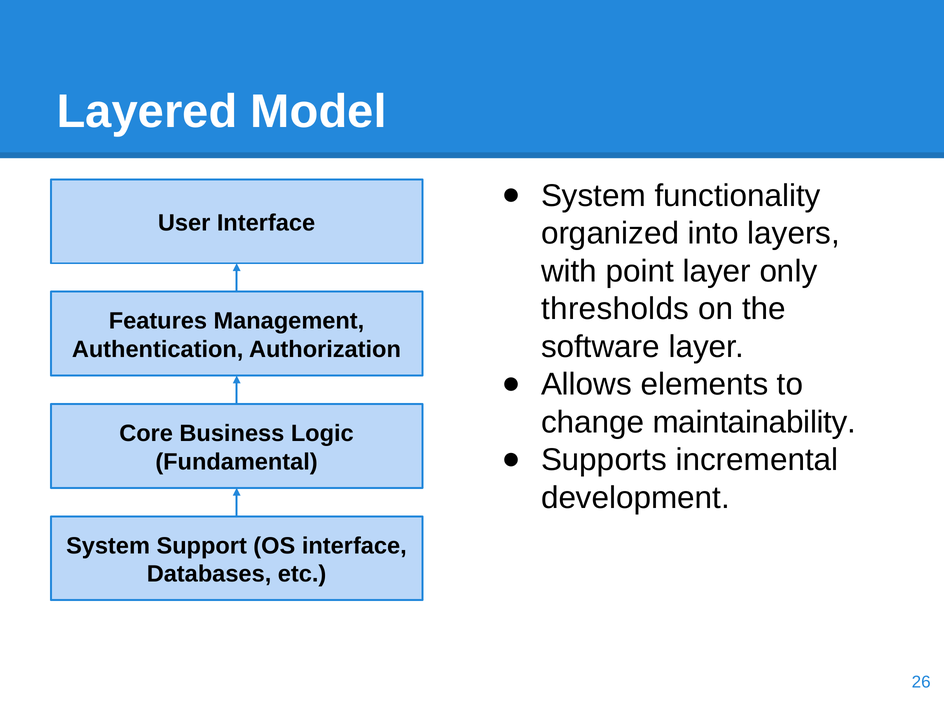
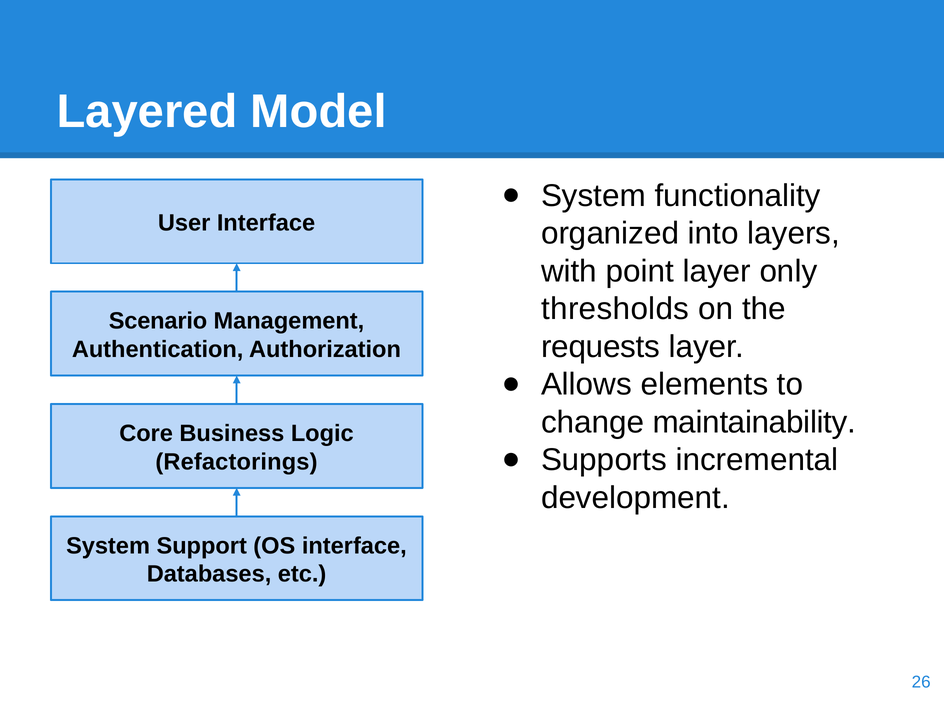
Features: Features -> Scenario
software: software -> requests
Fundamental: Fundamental -> Refactorings
